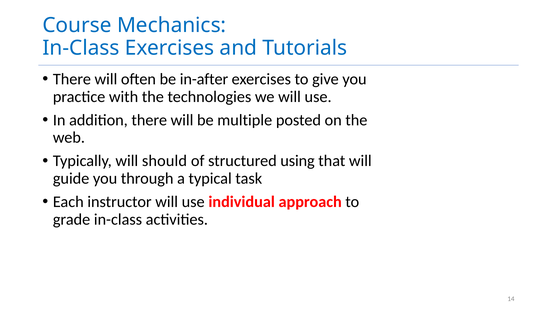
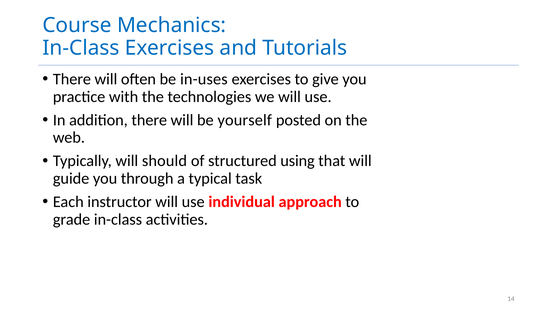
in-after: in-after -> in-uses
multiple: multiple -> yourself
